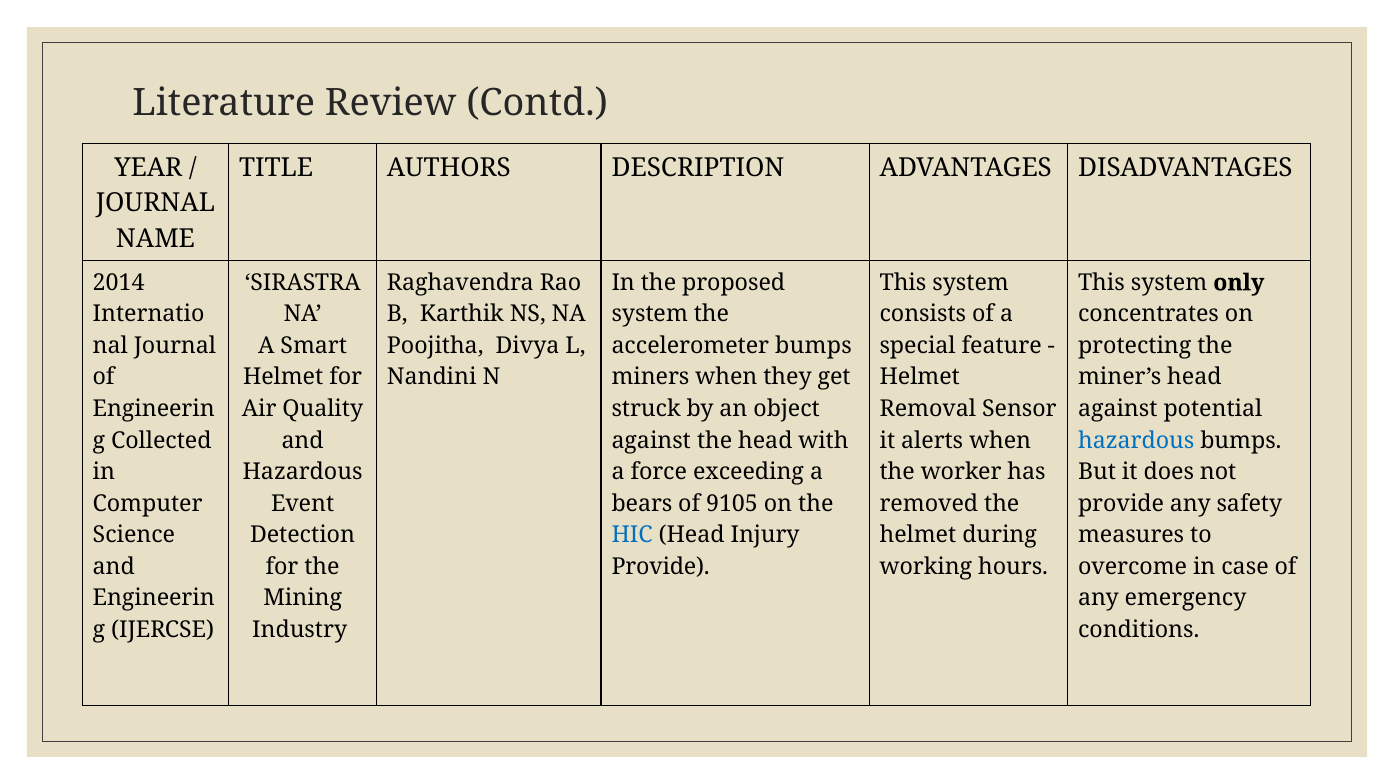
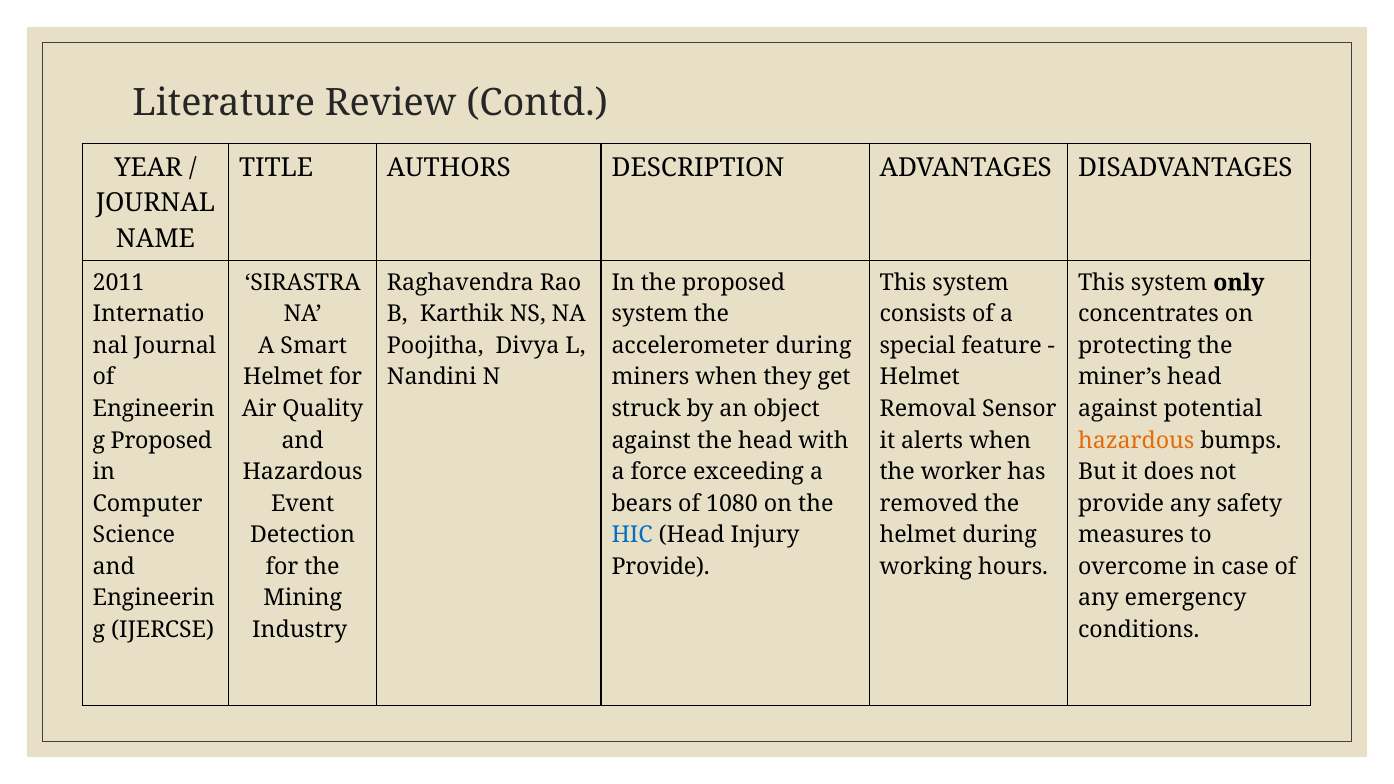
2014: 2014 -> 2011
accelerometer bumps: bumps -> during
Collected at (161, 440): Collected -> Proposed
hazardous at (1136, 440) colour: blue -> orange
9105: 9105 -> 1080
